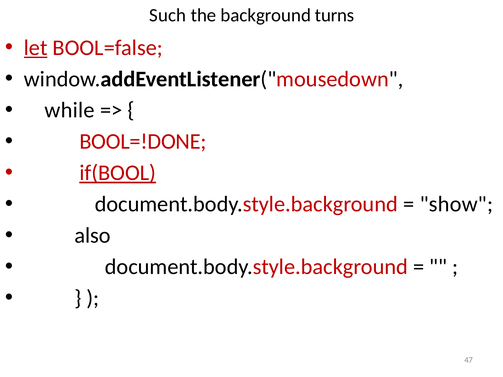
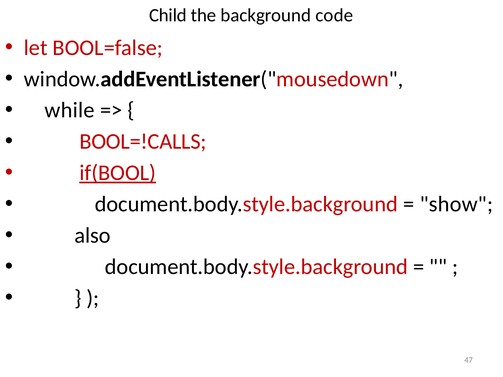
Such: Such -> Child
turns: turns -> code
let underline: present -> none
BOOL=!DONE: BOOL=!DONE -> BOOL=!CALLS
